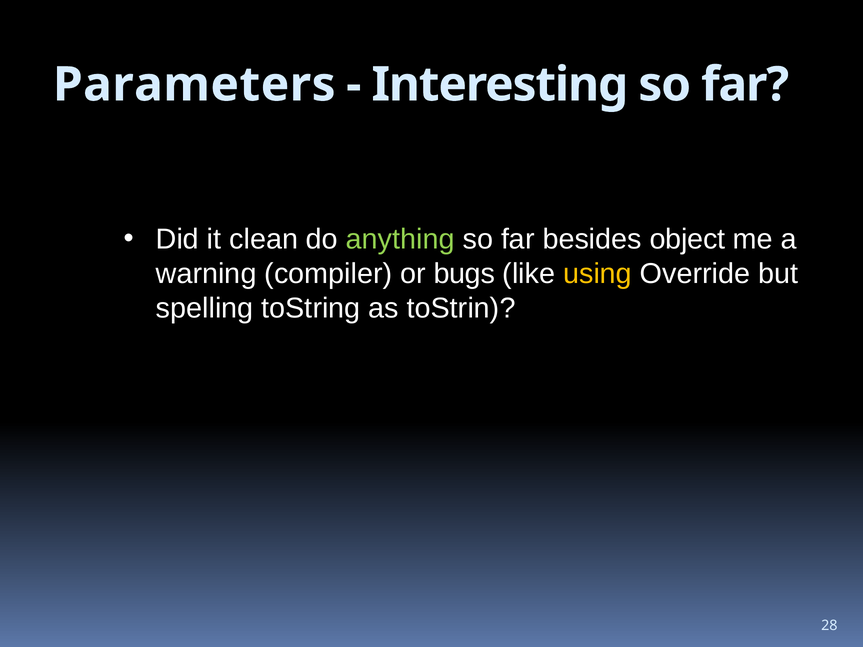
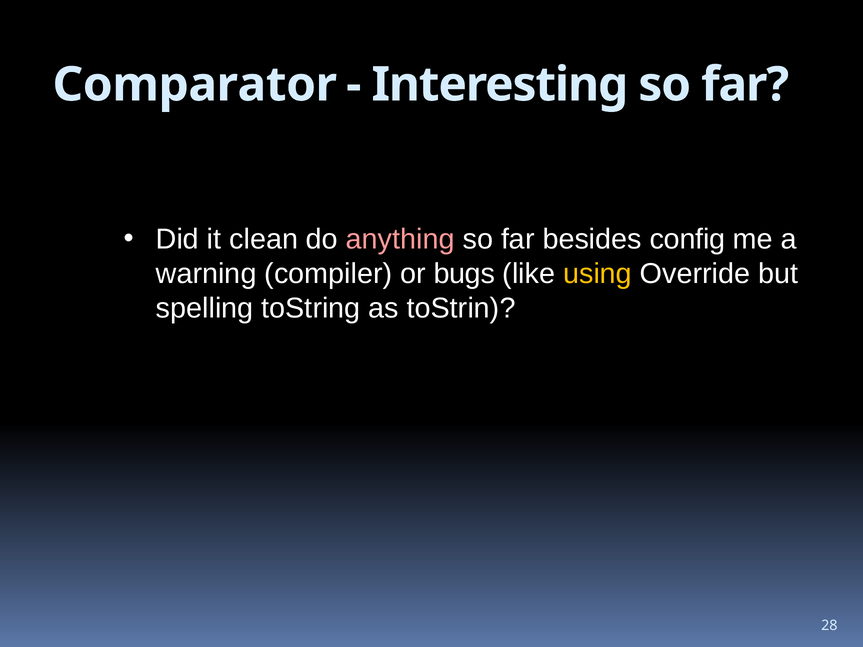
Parameters: Parameters -> Comparator
anything colour: light green -> pink
object: object -> config
